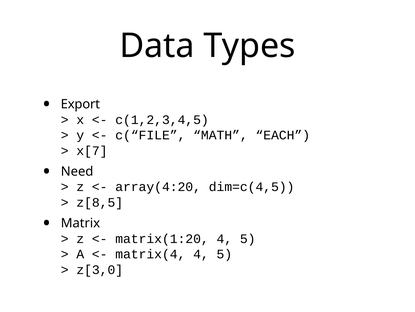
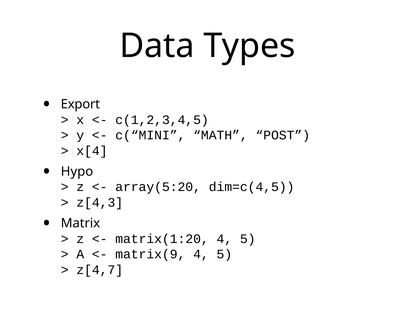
c(“FILE: c(“FILE -> c(“MINI
EACH: EACH -> POST
x[7: x[7 -> x[4
Need: Need -> Hypo
array(4:20: array(4:20 -> array(5:20
z[8,5: z[8,5 -> z[4,3
matrix(4: matrix(4 -> matrix(9
z[3,0: z[3,0 -> z[4,7
